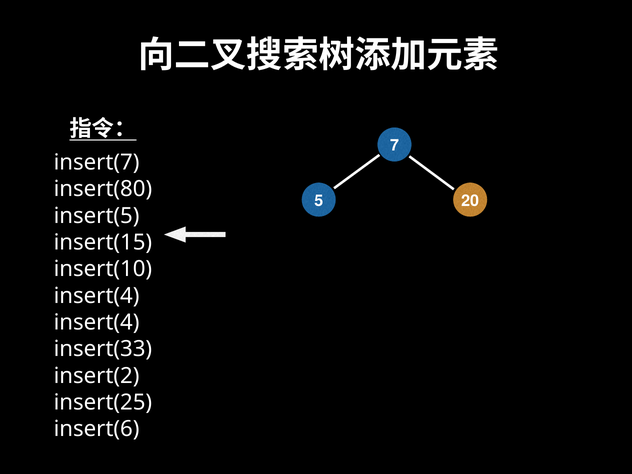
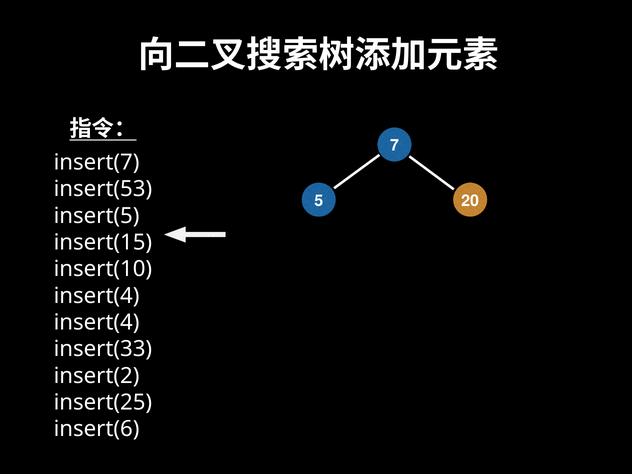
insert(80: insert(80 -> insert(53
